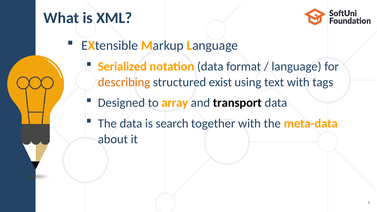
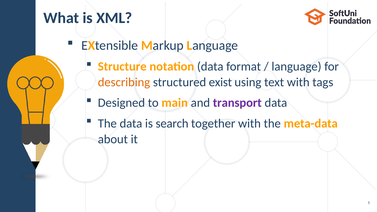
Serialized: Serialized -> Structure
array: array -> main
transport colour: black -> purple
